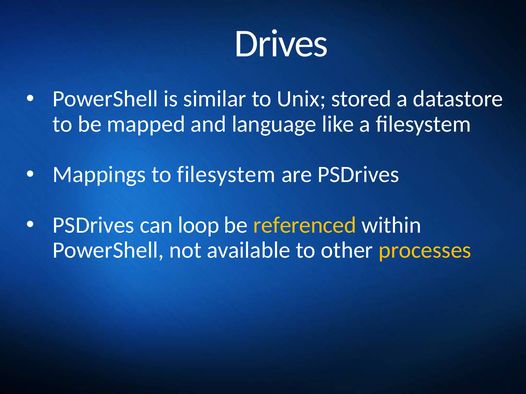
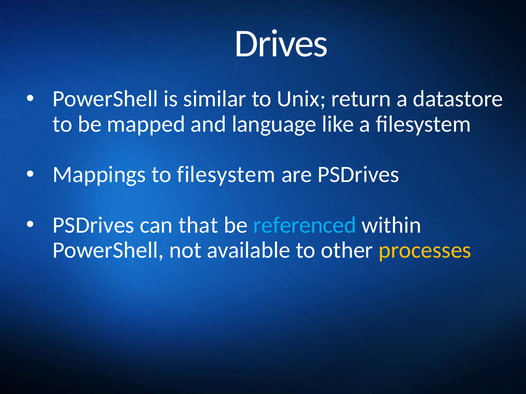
stored: stored -> return
loop: loop -> that
referenced colour: yellow -> light blue
